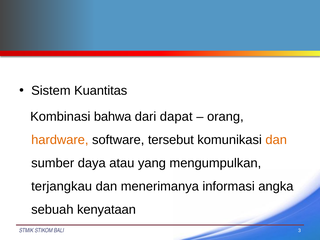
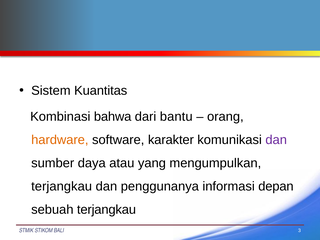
dapat: dapat -> bantu
tersebut: tersebut -> karakter
dan at (276, 140) colour: orange -> purple
menerimanya: menerimanya -> penggunanya
angka: angka -> depan
sebuah kenyataan: kenyataan -> terjangkau
